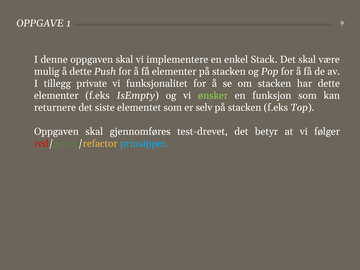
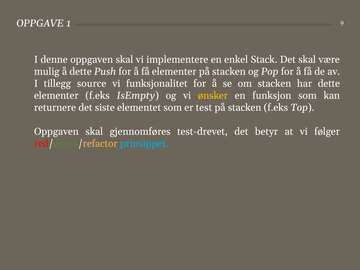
private: private -> source
ønsker colour: light green -> yellow
selv: selv -> test
